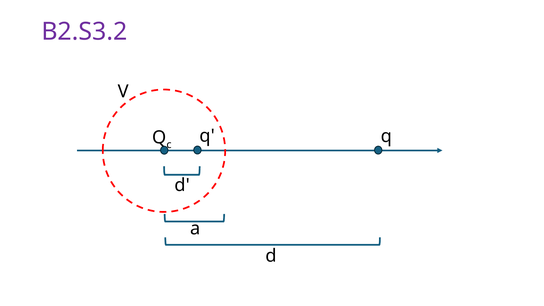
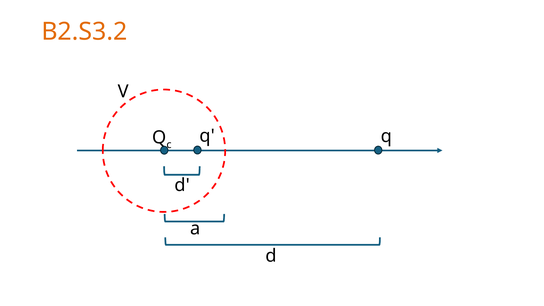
B2.S3.2 colour: purple -> orange
